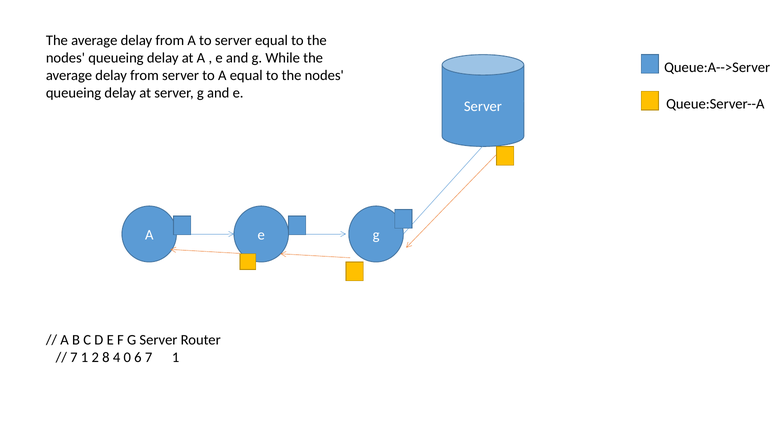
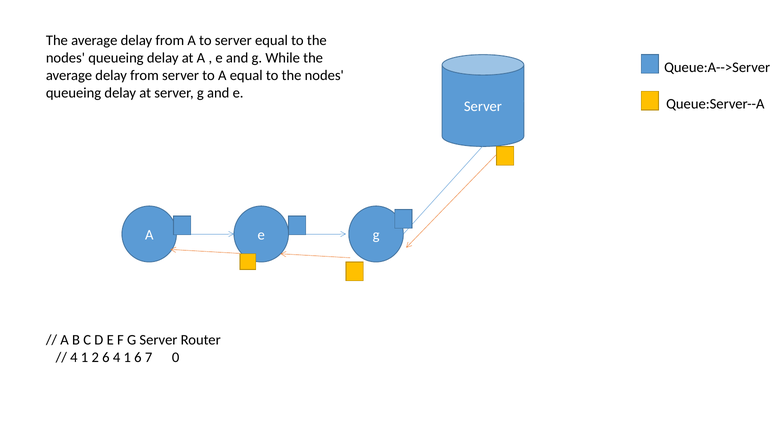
7 at (74, 357): 7 -> 4
2 8: 8 -> 6
0 at (127, 357): 0 -> 1
6 7 1: 1 -> 0
